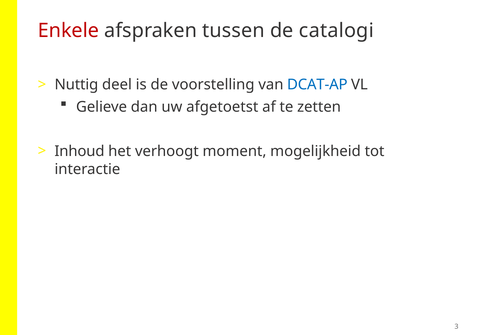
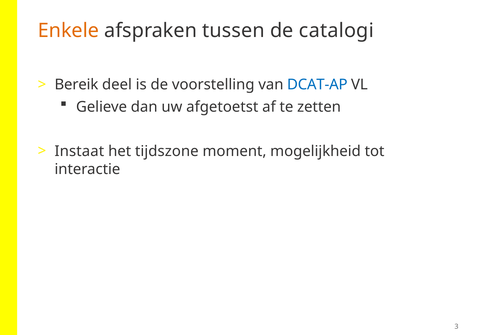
Enkele colour: red -> orange
Nuttig: Nuttig -> Bereik
Inhoud: Inhoud -> Instaat
verhoogt: verhoogt -> tijdszone
